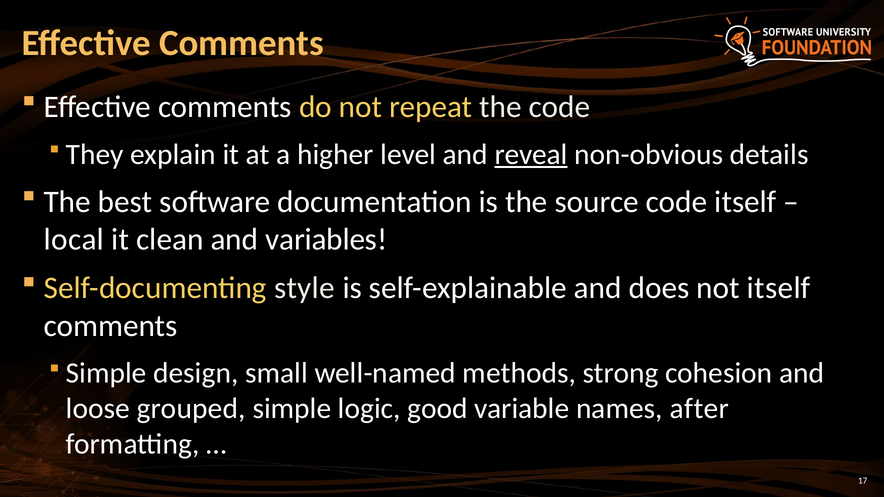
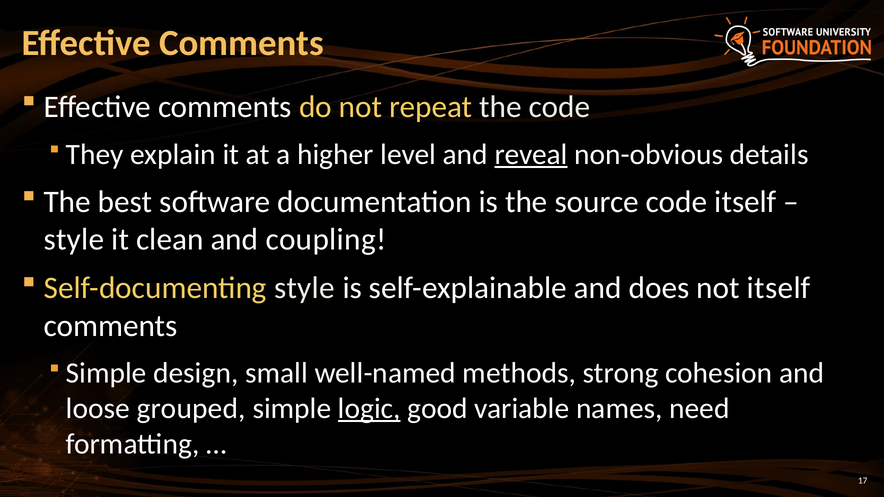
local at (74, 240): local -> style
variables: variables -> coupling
logic underline: none -> present
after: after -> need
